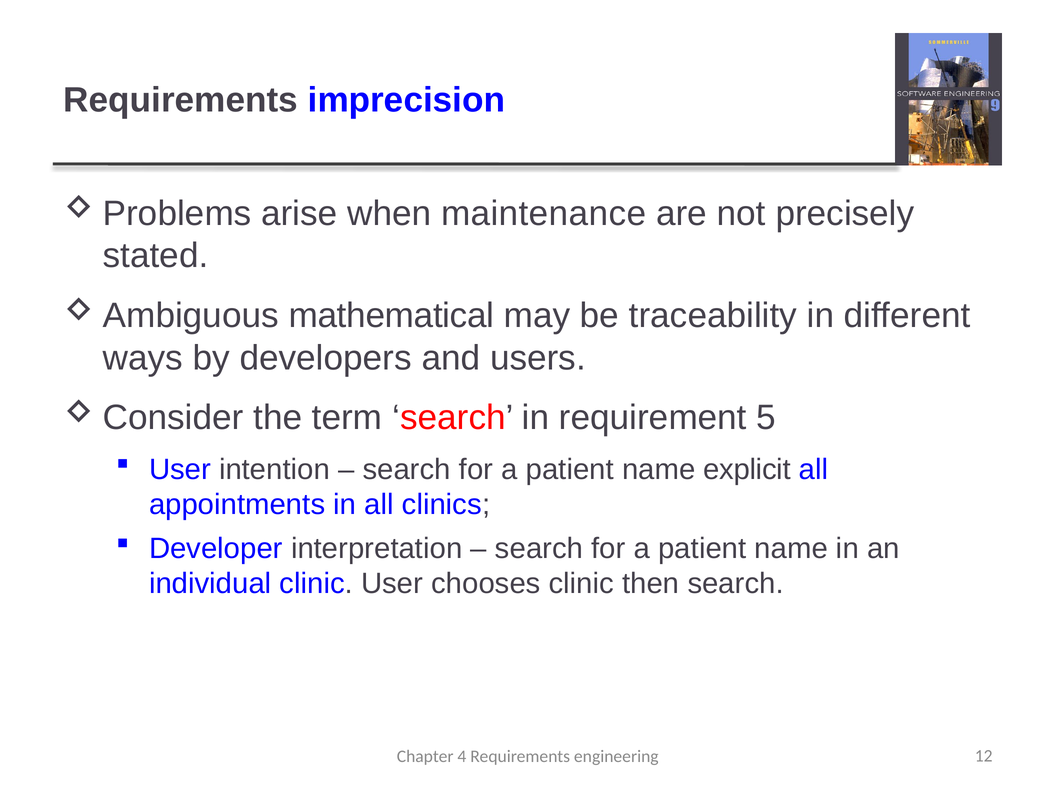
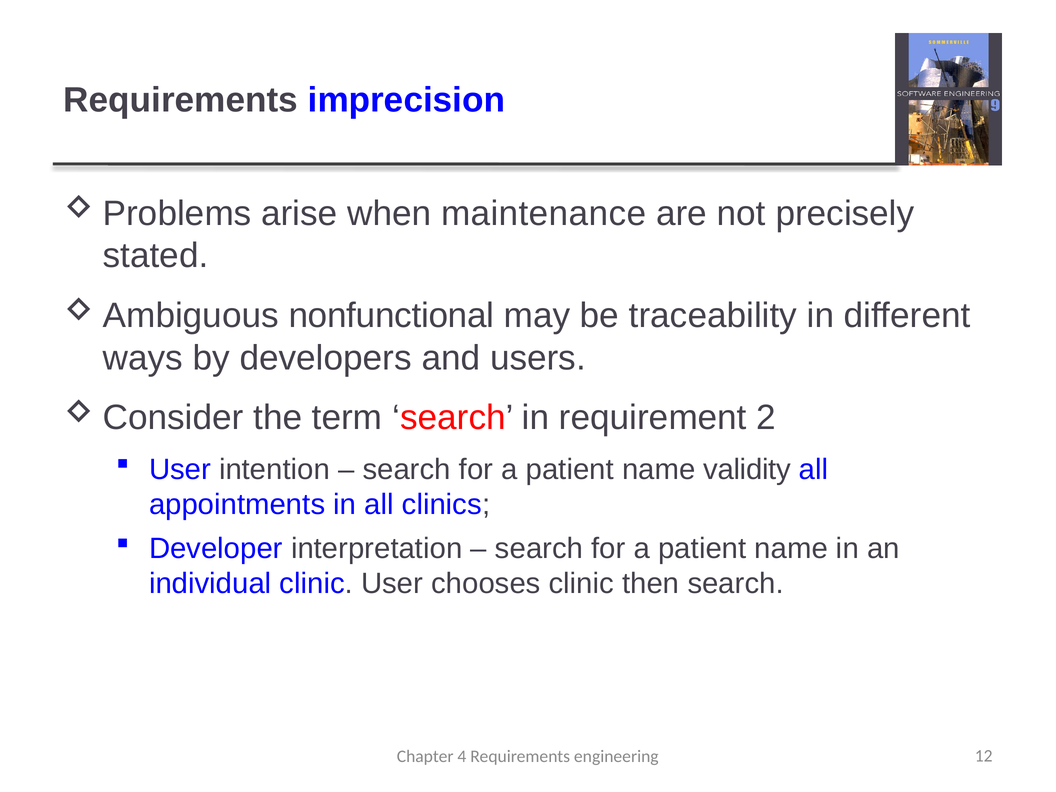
mathematical: mathematical -> nonfunctional
5: 5 -> 2
explicit: explicit -> validity
